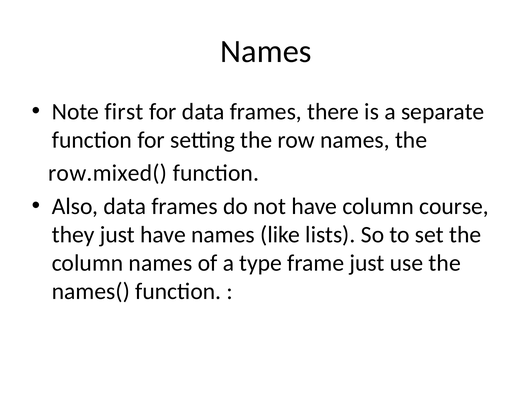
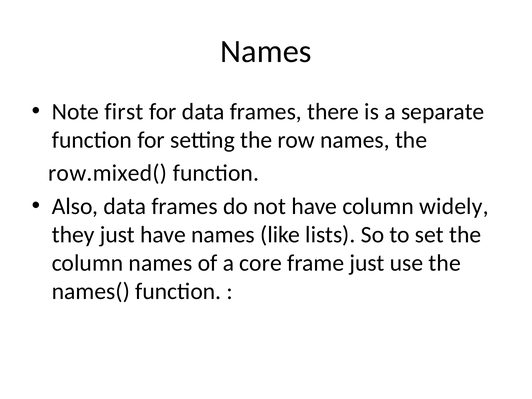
course: course -> widely
type: type -> core
